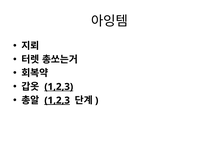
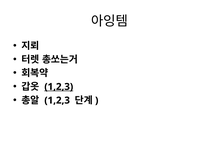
1,2,3 at (57, 101) underline: present -> none
